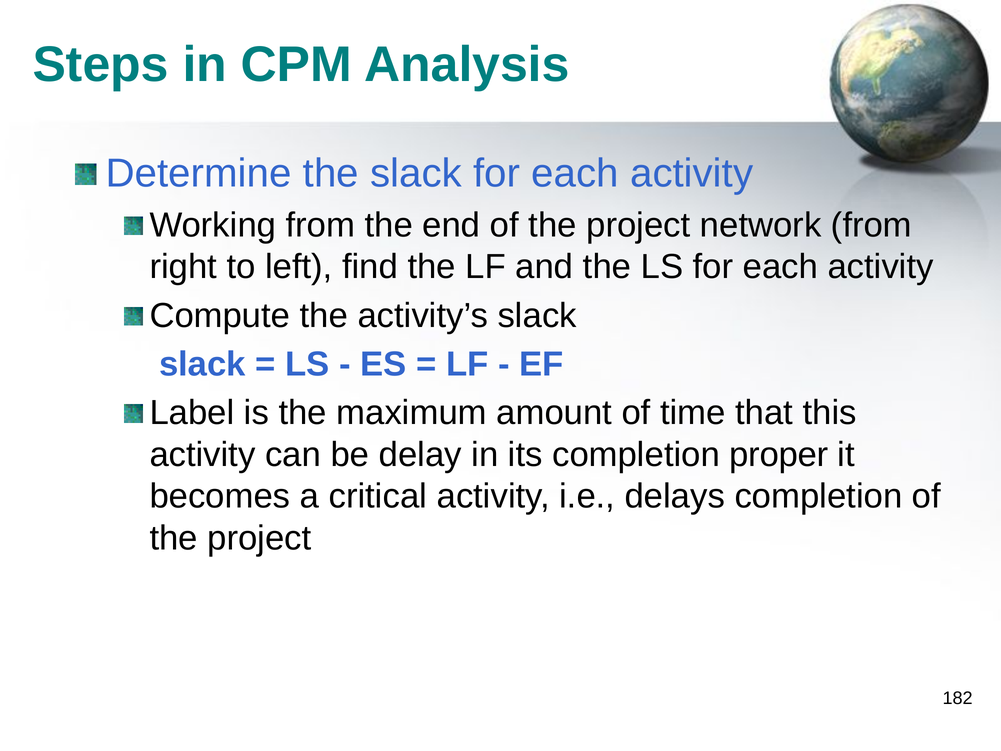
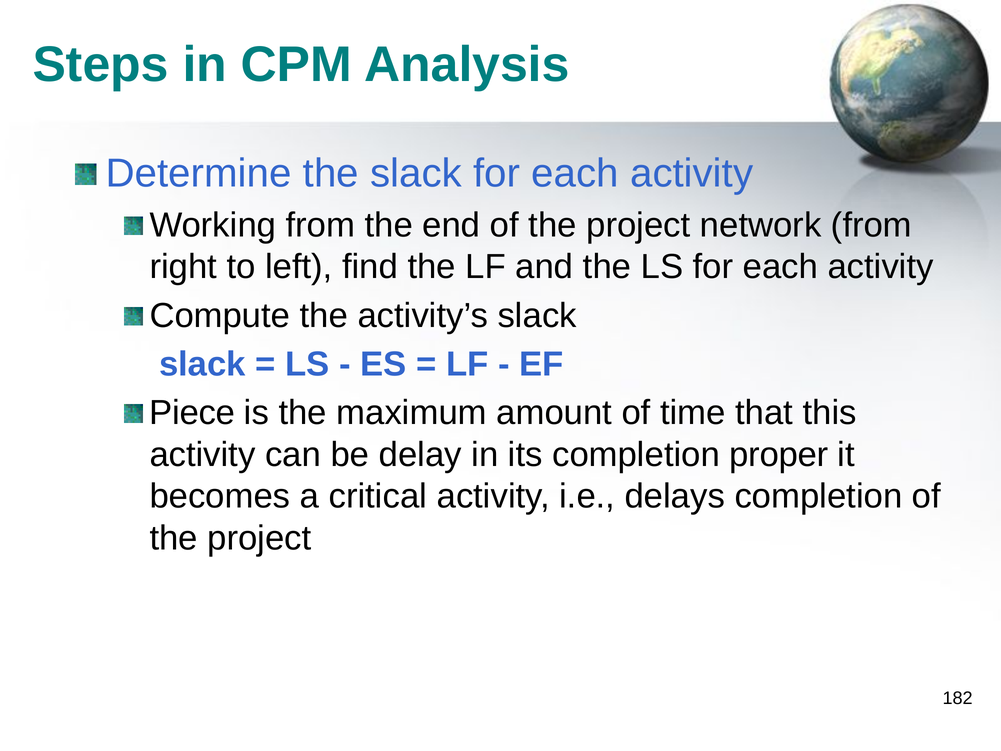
Label: Label -> Piece
